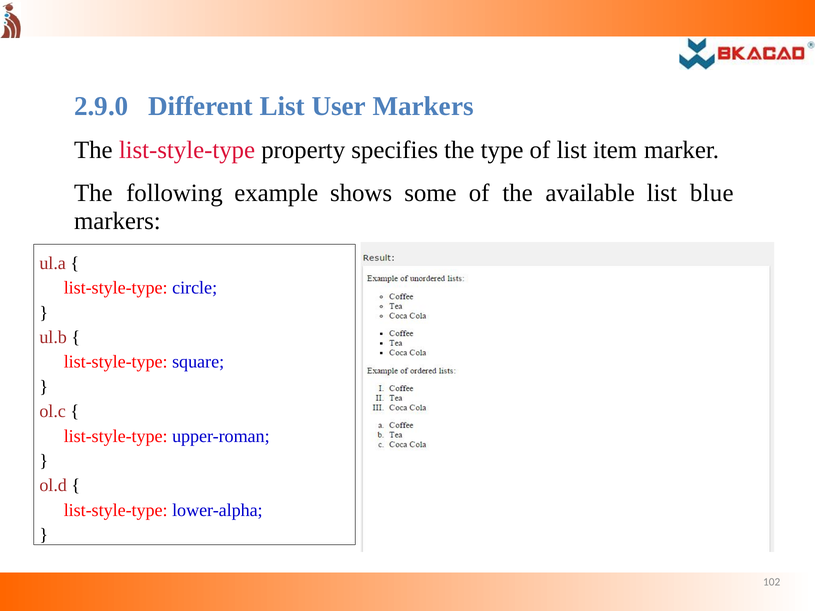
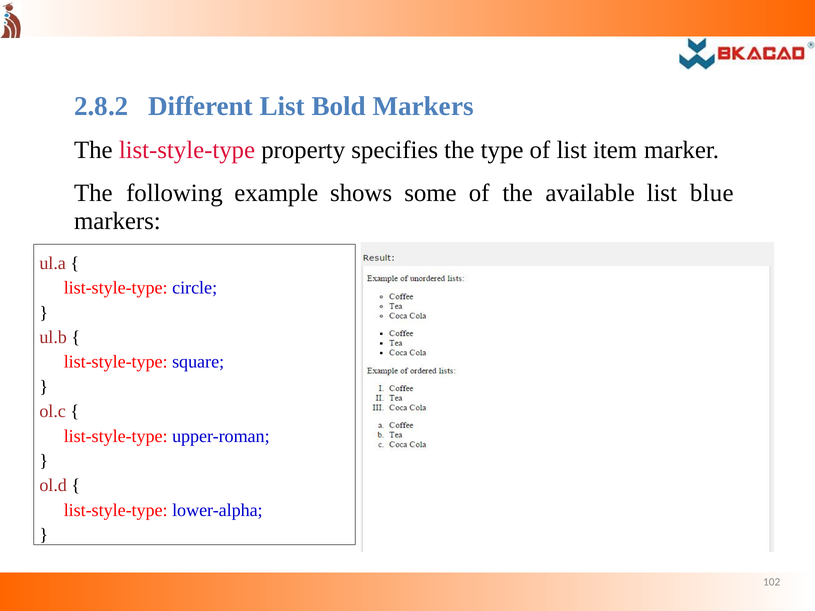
2.9.0: 2.9.0 -> 2.8.2
User: User -> Bold
